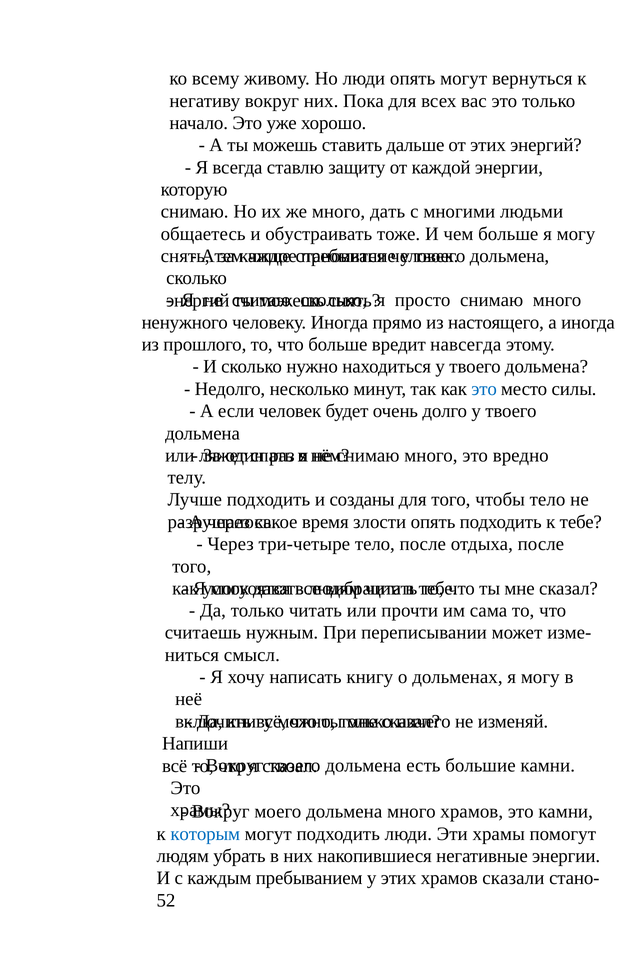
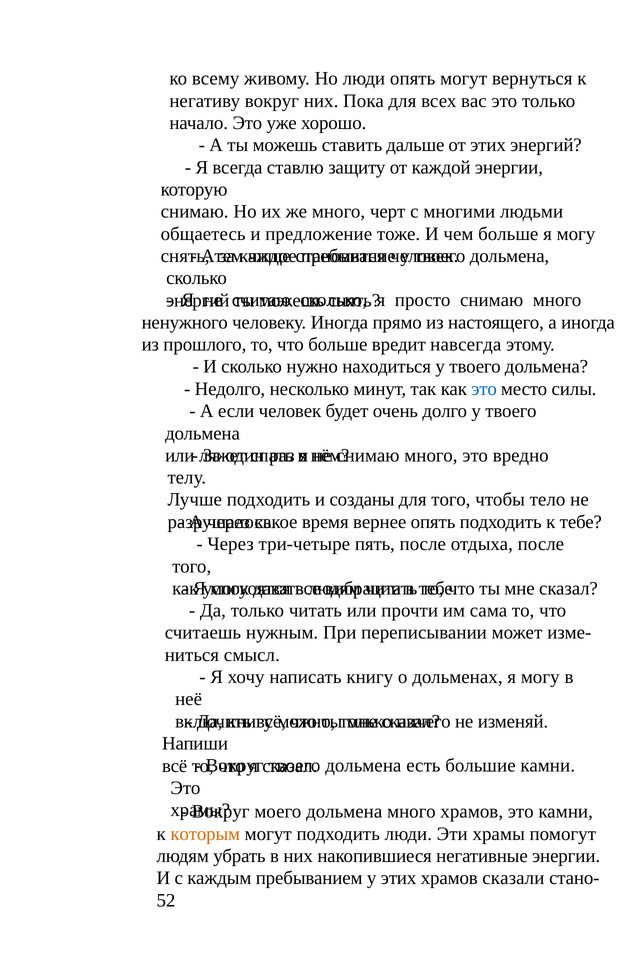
дать: дать -> черт
обустраивать: обустраивать -> предложение
злости: злости -> вернее
три-четыре тело: тело -> пять
которым colour: blue -> orange
